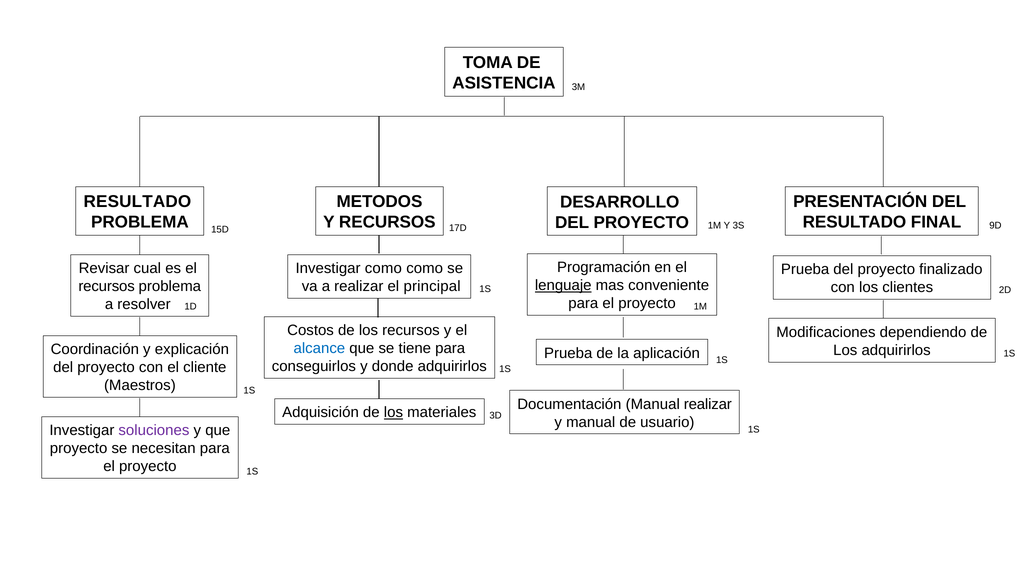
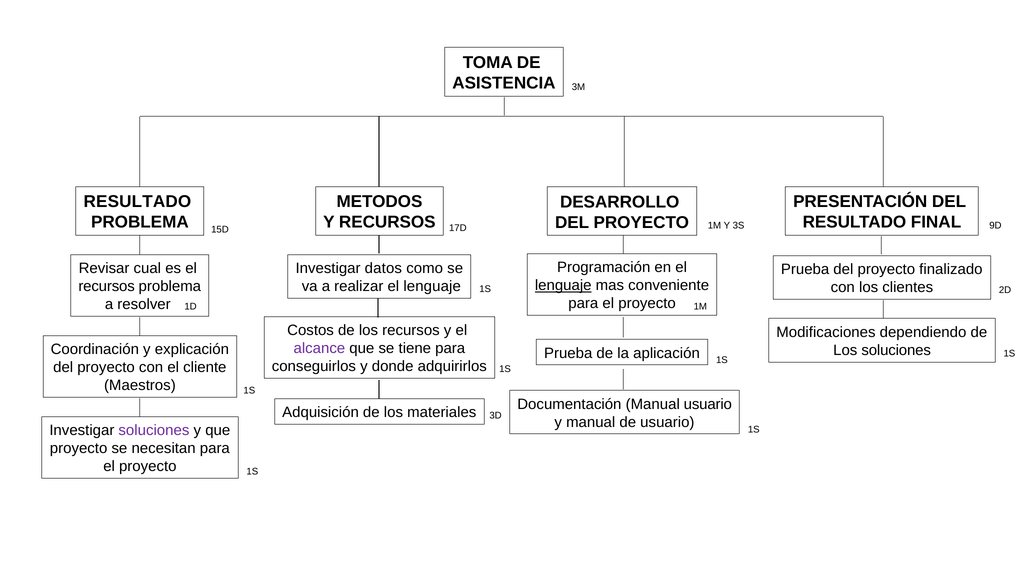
Investigar como: como -> datos
realizar el principal: principal -> lenguaje
alcance colour: blue -> purple
Los adquirirlos: adquirirlos -> soluciones
Manual realizar: realizar -> usuario
los at (393, 412) underline: present -> none
